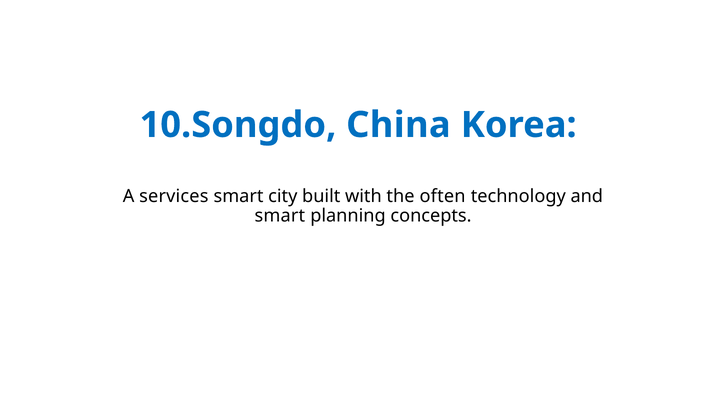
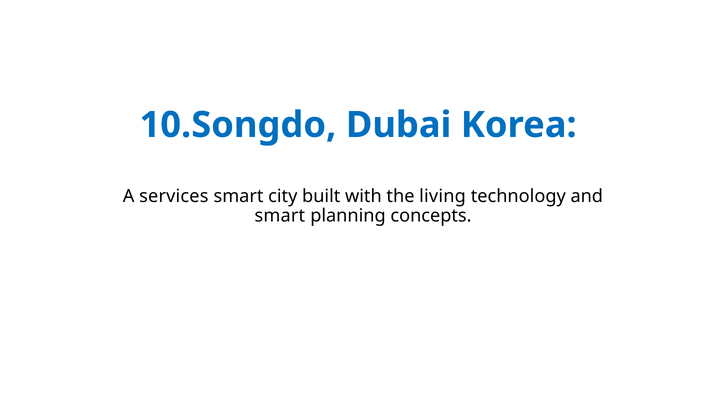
China: China -> Dubai
often: often -> living
